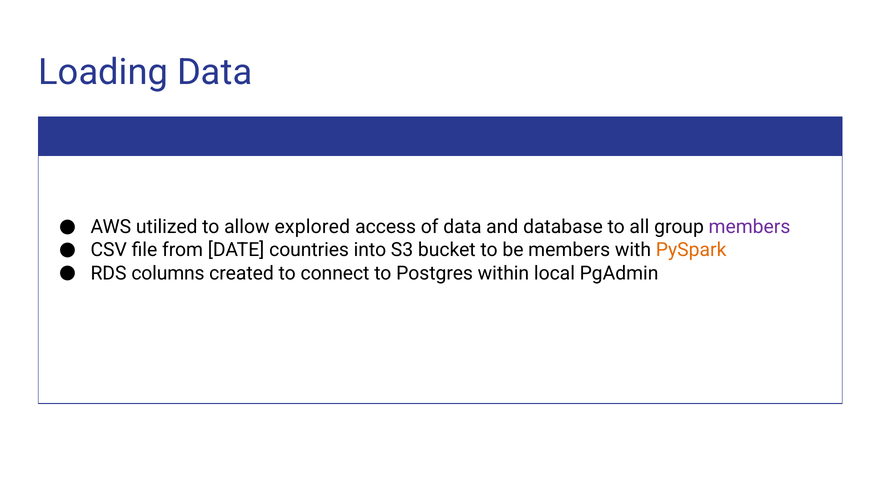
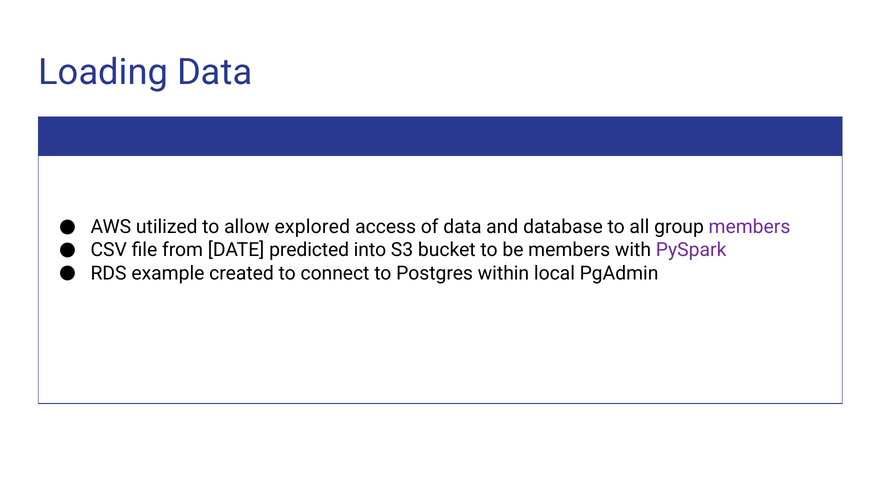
countries: countries -> predicted
PySpark colour: orange -> purple
columns: columns -> example
